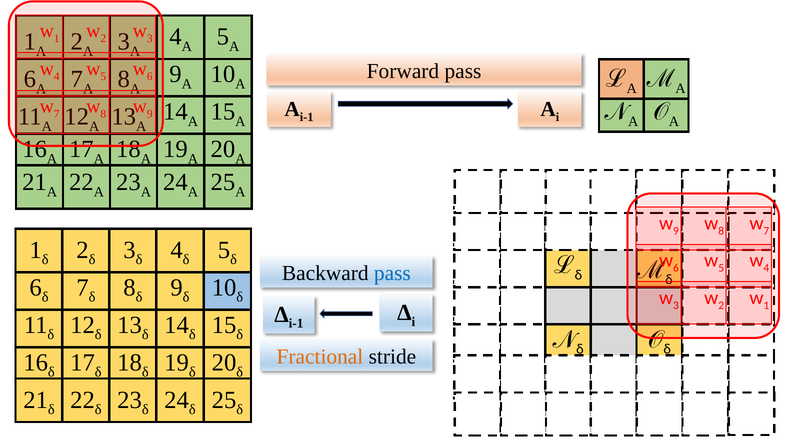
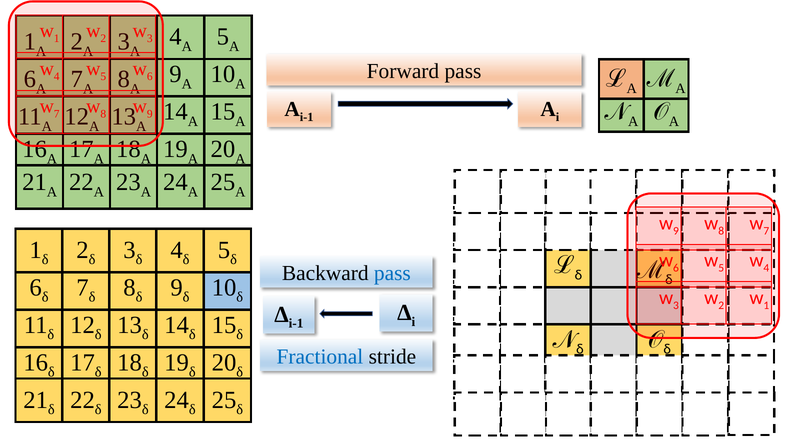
Fractional colour: orange -> blue
